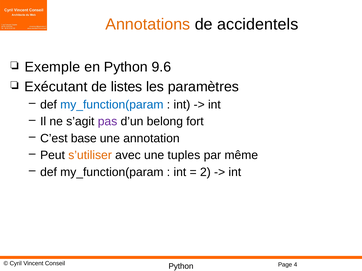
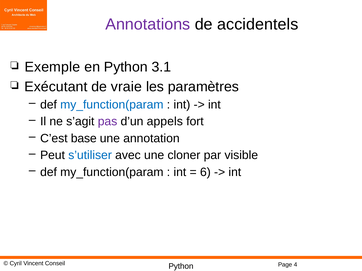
Annotations colour: orange -> purple
9.6: 9.6 -> 3.1
listes: listes -> vraie
belong: belong -> appels
s’utiliser colour: orange -> blue
tuples: tuples -> cloner
même: même -> visible
2: 2 -> 6
